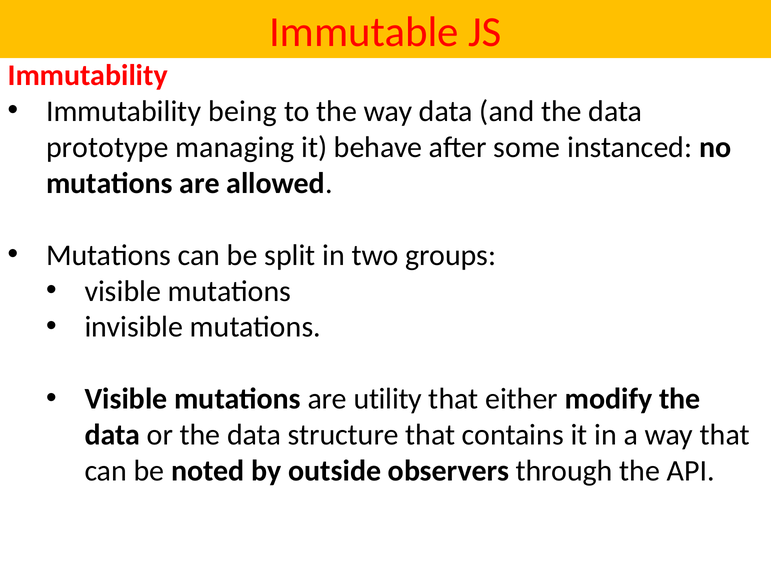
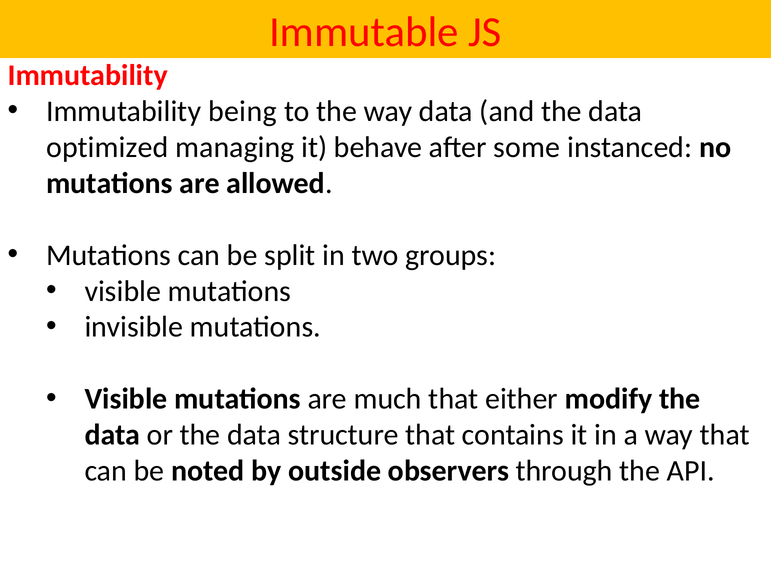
prototype: prototype -> optimized
utility: utility -> much
